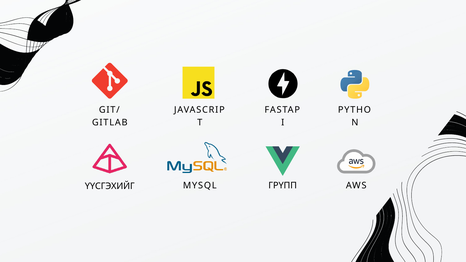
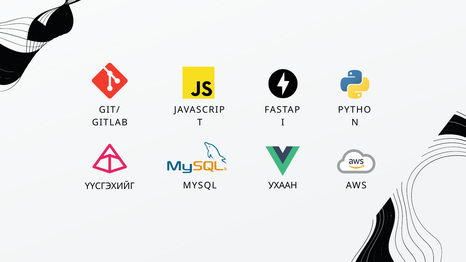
ГРҮПП: ГРҮПП -> УХААН
